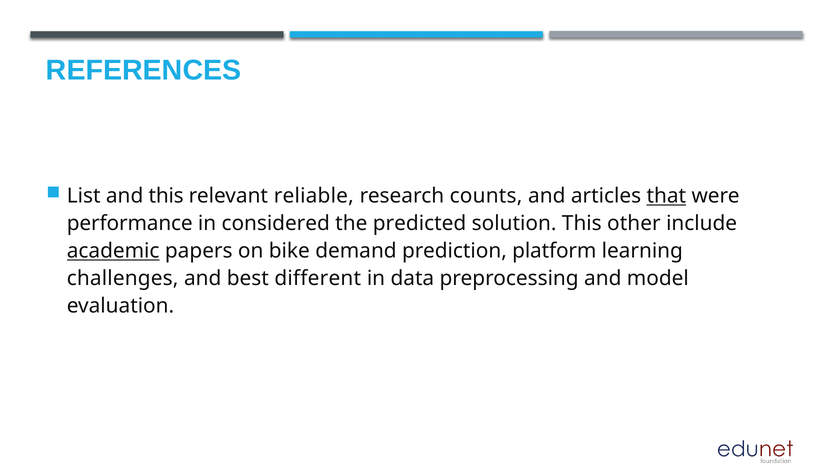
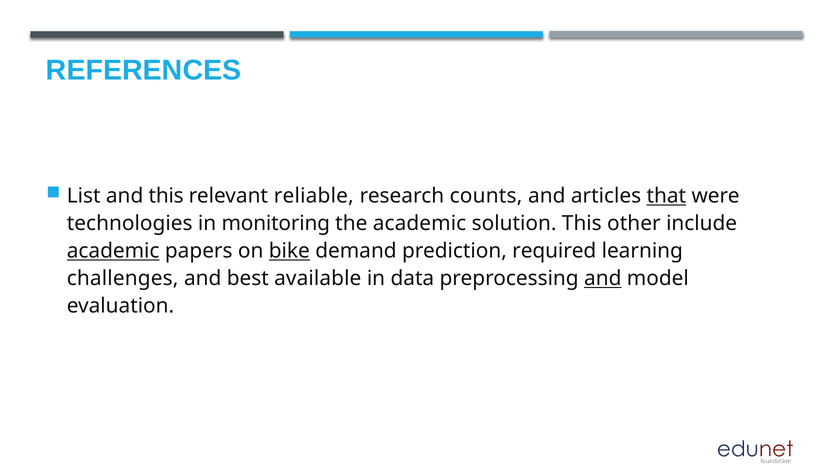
performance: performance -> technologies
considered: considered -> monitoring
the predicted: predicted -> academic
bike underline: none -> present
platform: platform -> required
different: different -> available
and at (603, 279) underline: none -> present
